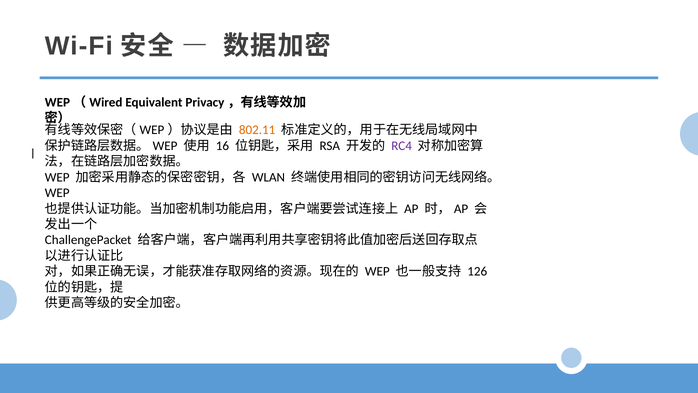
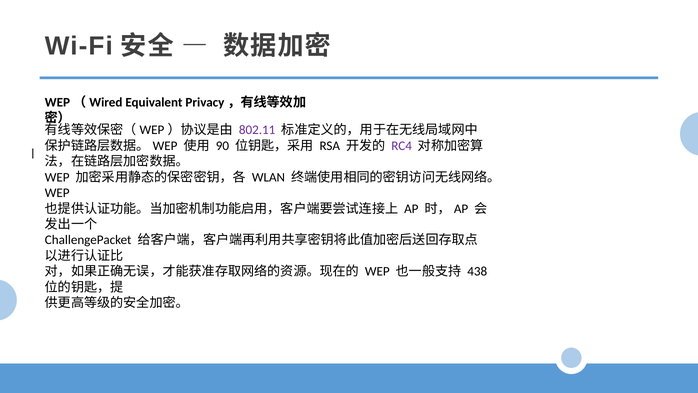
802.11 colour: orange -> purple
16: 16 -> 90
126: 126 -> 438
